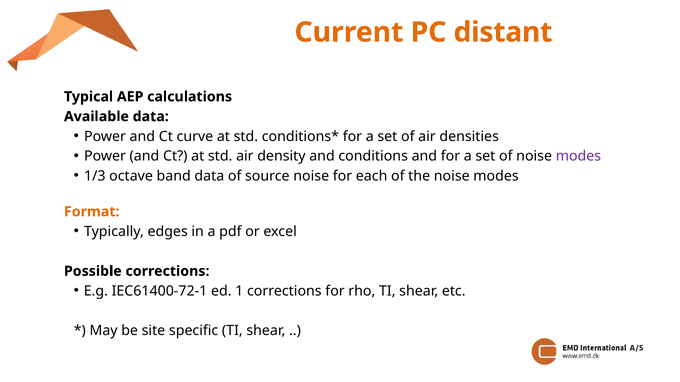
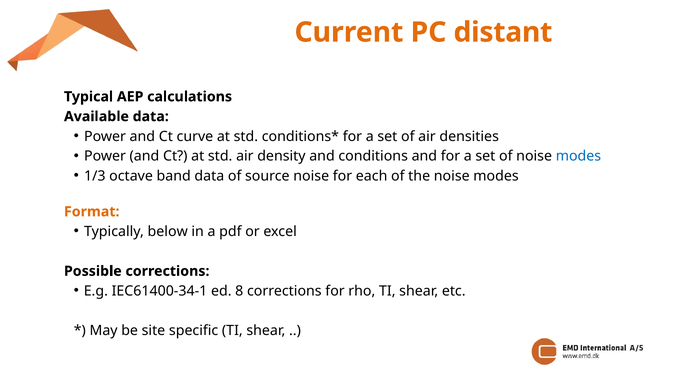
modes at (578, 156) colour: purple -> blue
edges: edges -> below
IEC61400-72-1: IEC61400-72-1 -> IEC61400-34-1
1: 1 -> 8
